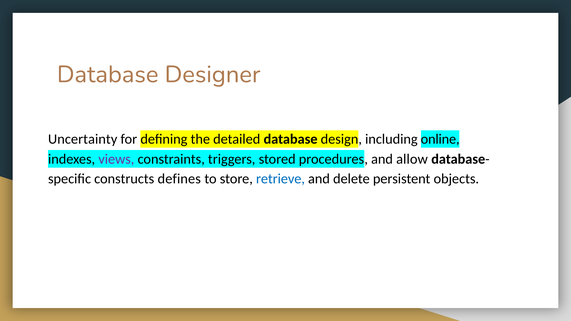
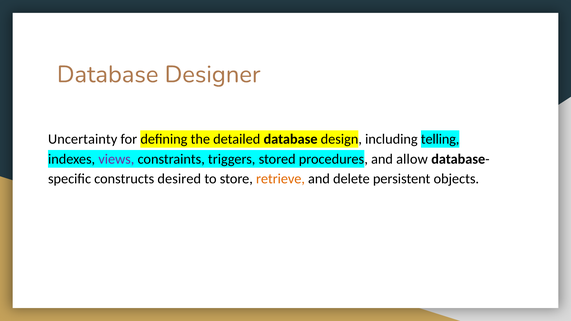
online: online -> telling
defines: defines -> desired
retrieve colour: blue -> orange
